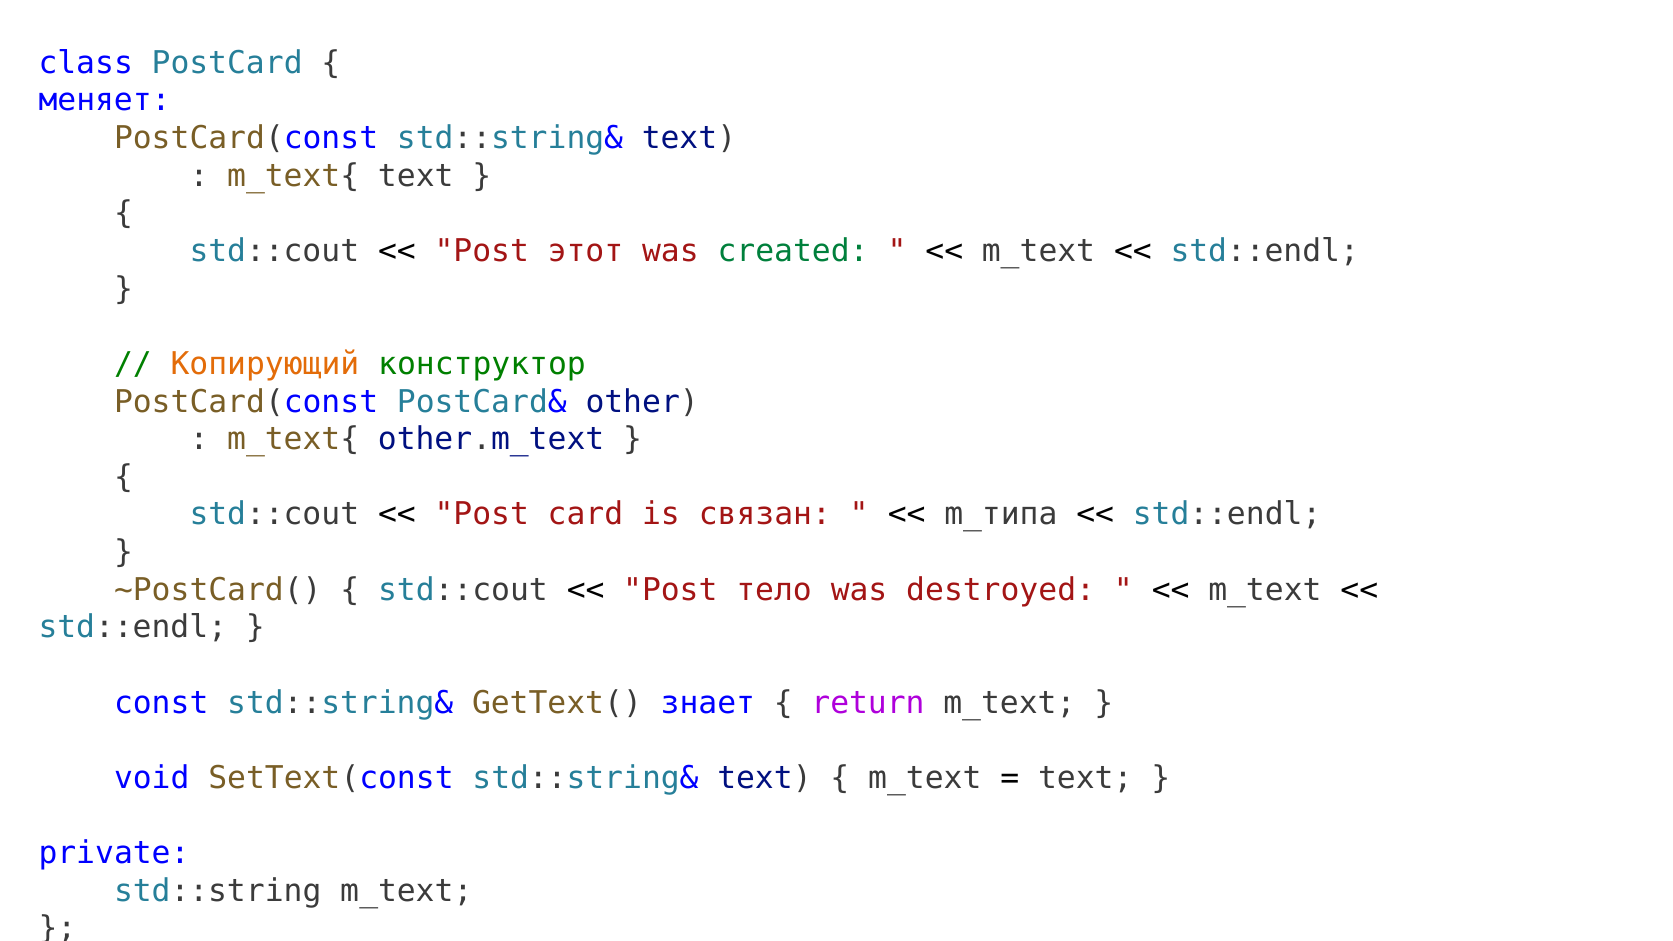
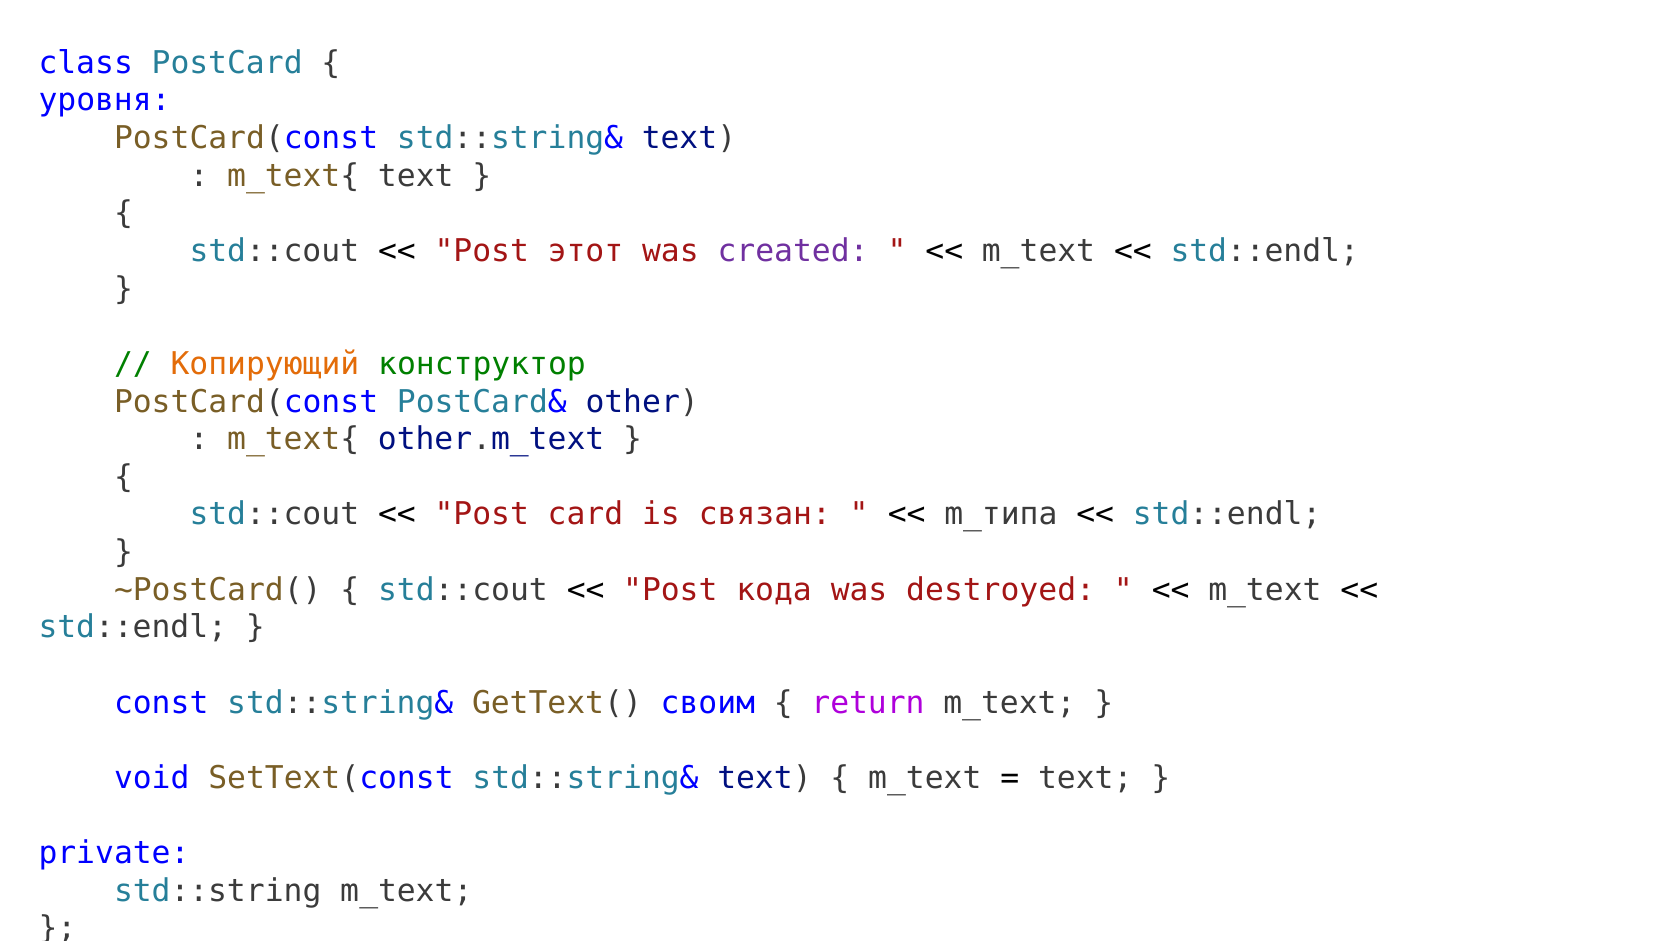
меняет: меняет -> уровня
created colour: green -> purple
тело: тело -> кода
знает: знает -> своим
